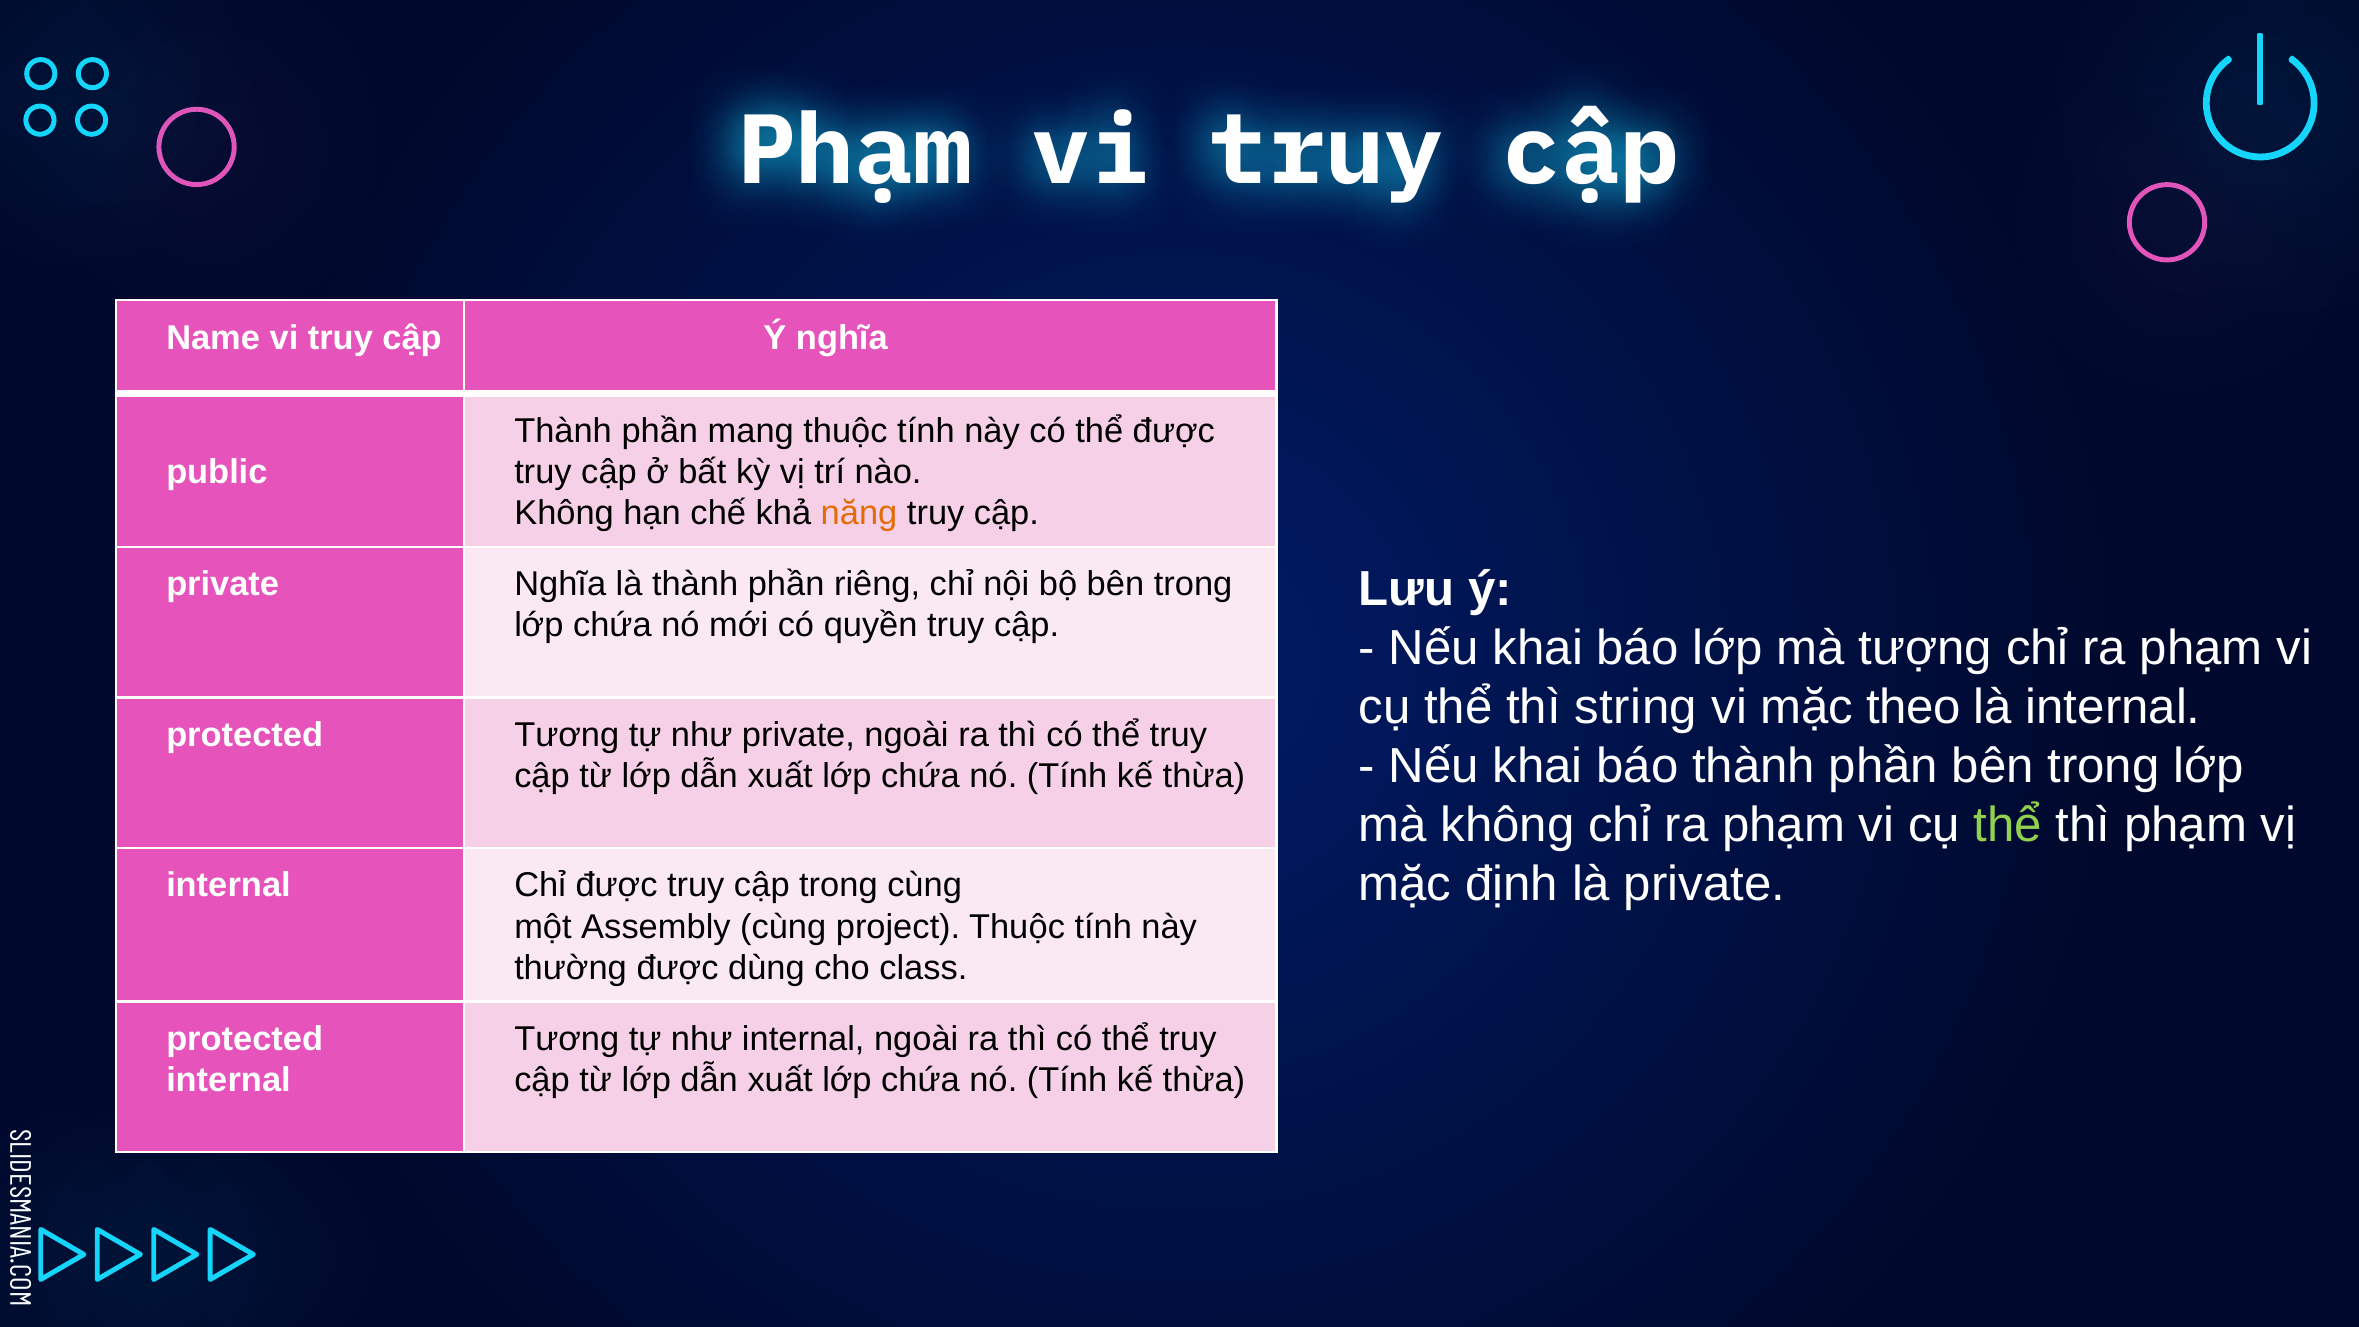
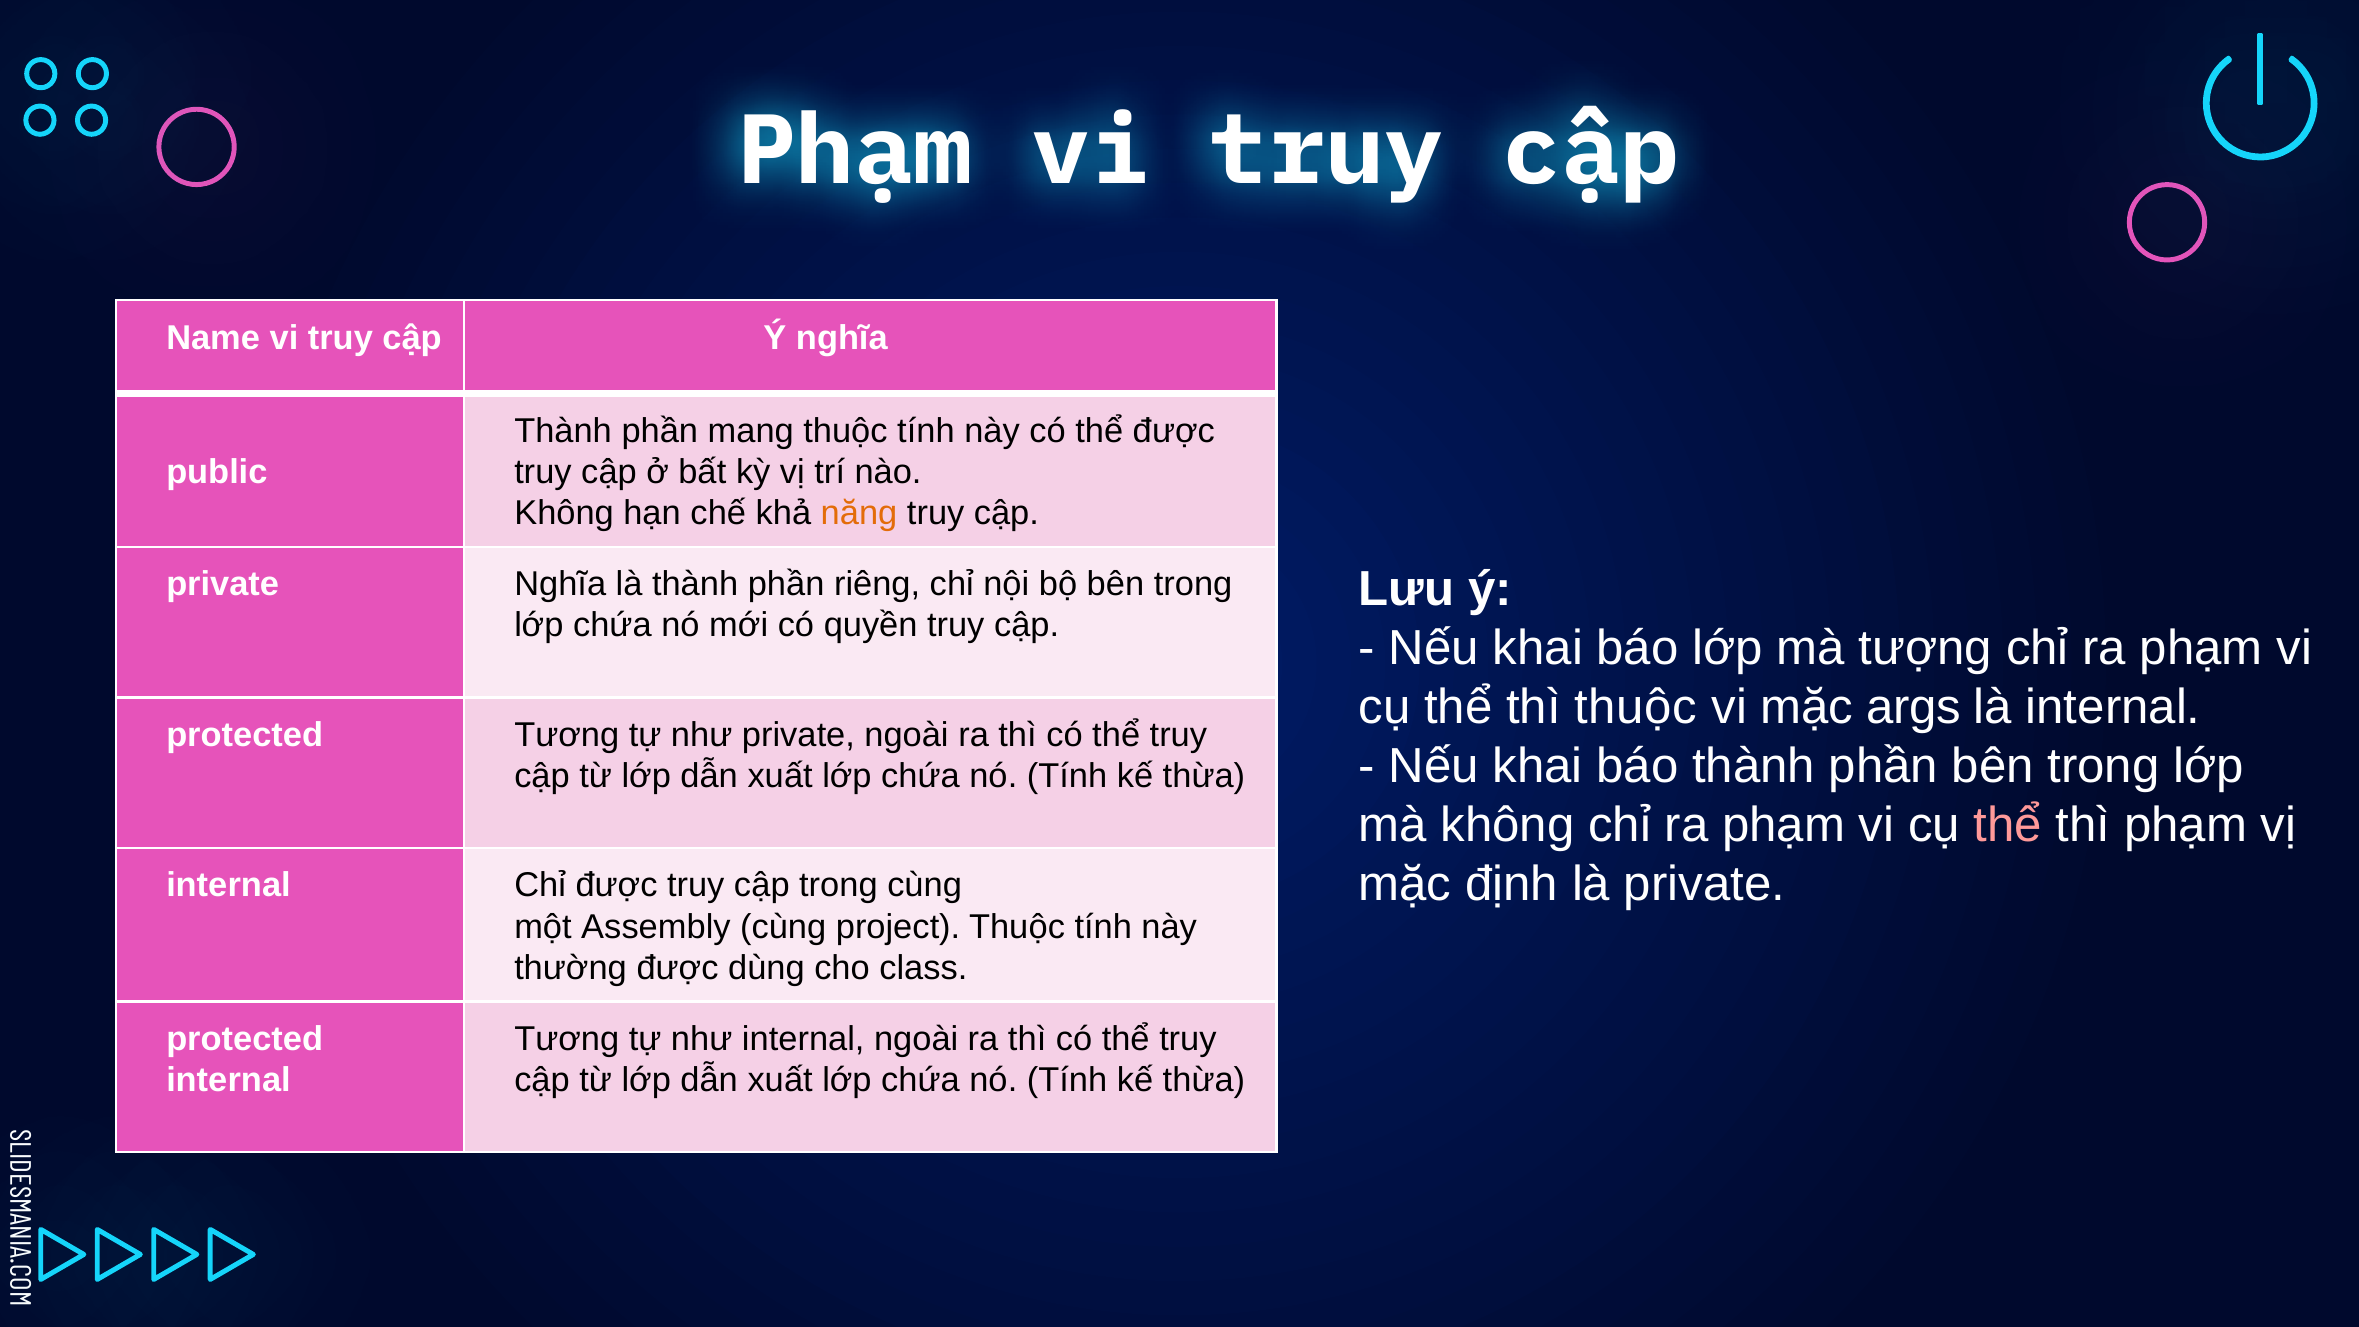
thì string: string -> thuộc
theo: theo -> args
thể at (2008, 825) colour: light green -> pink
